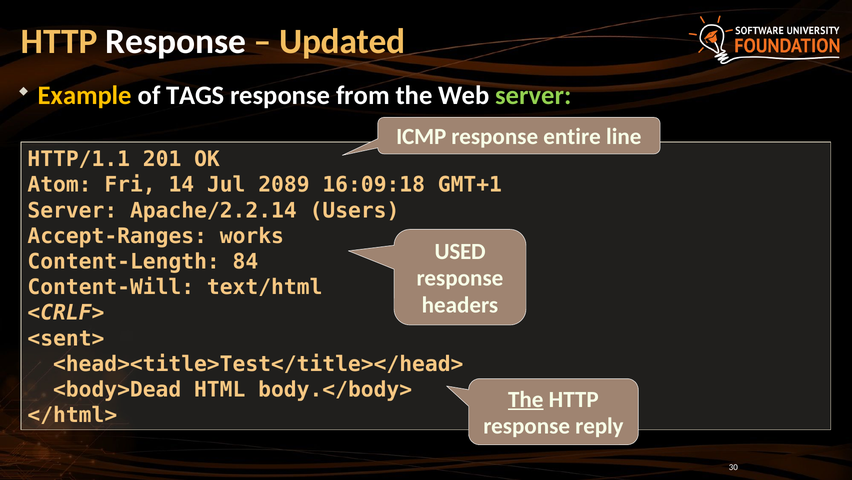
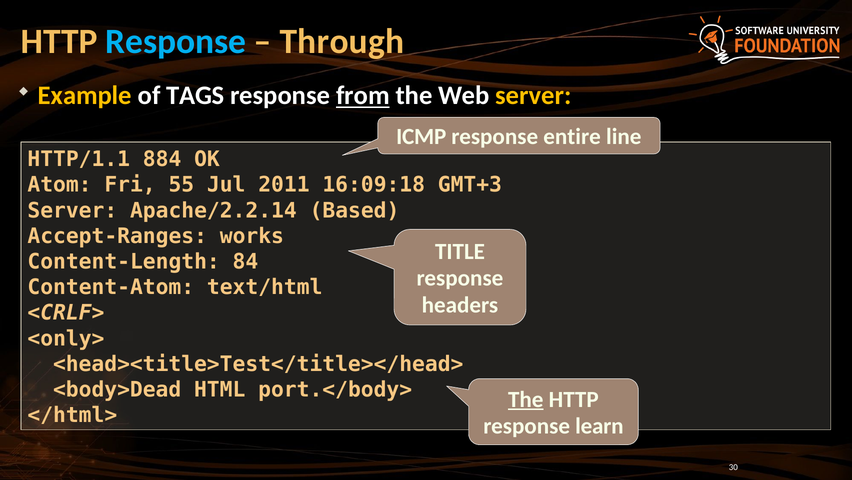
Response at (176, 41) colour: white -> light blue
Updated: Updated -> Through
from underline: none -> present
server at (533, 96) colour: light green -> yellow
201: 201 -> 884
14: 14 -> 55
2089: 2089 -> 2011
GMT+1: GMT+1 -> GMT+3
Users: Users -> Based
USED: USED -> TITLE
Content-Will: Content-Will -> Content-Atom
<sent>: <sent> -> <only>
body.</body>: body.</body> -> port.</body>
reply: reply -> learn
